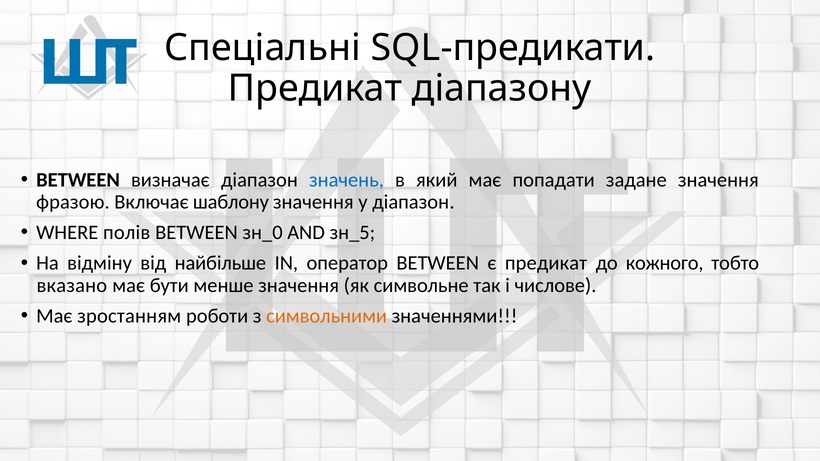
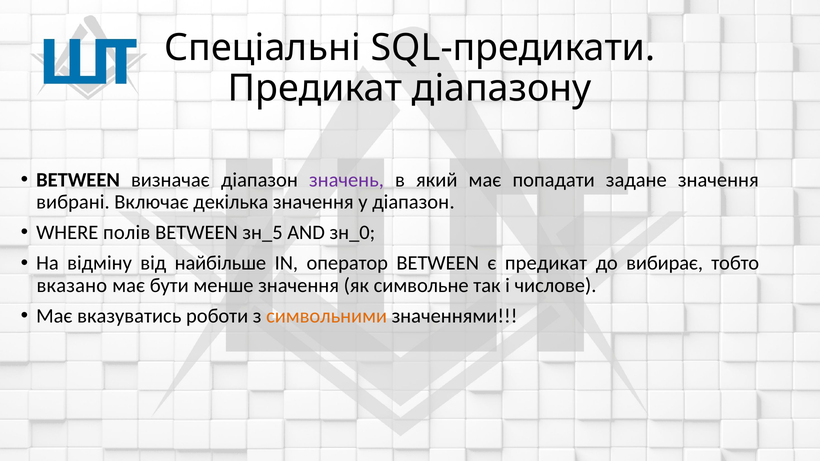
значень colour: blue -> purple
фразою: фразою -> вибрані
шаблону: шаблону -> декілька
зн_0: зн_0 -> зн_5
зн_5: зн_5 -> зн_0
кожного: кожного -> вибирає
зростанням: зростанням -> вказуватись
